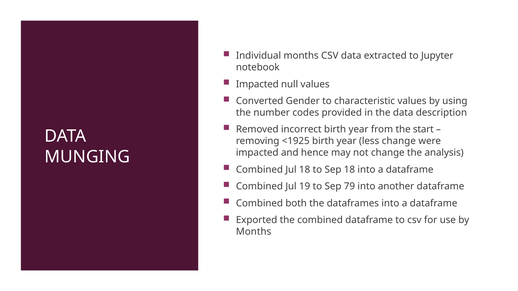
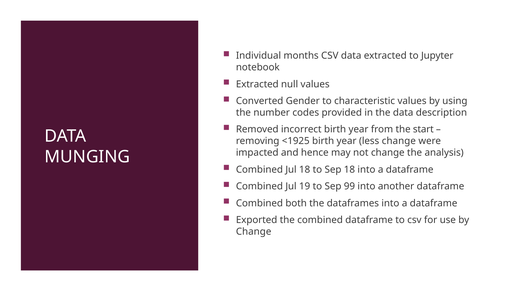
Impacted at (257, 84): Impacted -> Extracted
79: 79 -> 99
Months at (254, 232): Months -> Change
